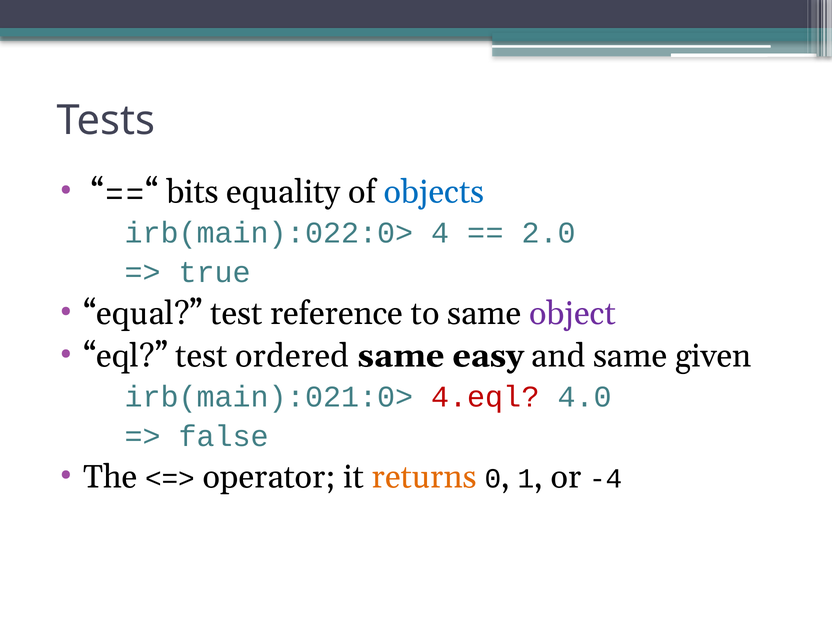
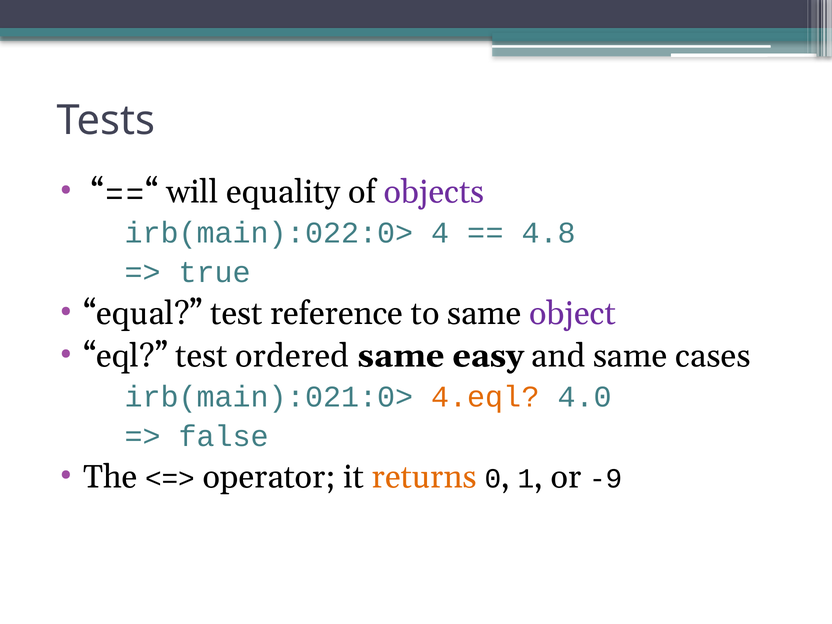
bits: bits -> will
objects colour: blue -> purple
2.0: 2.0 -> 4.8
given: given -> cases
4.eql colour: red -> orange
-4: -4 -> -9
